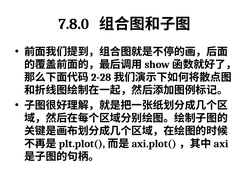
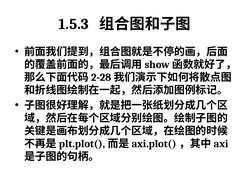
7.8.0: 7.8.0 -> 1.5.3
